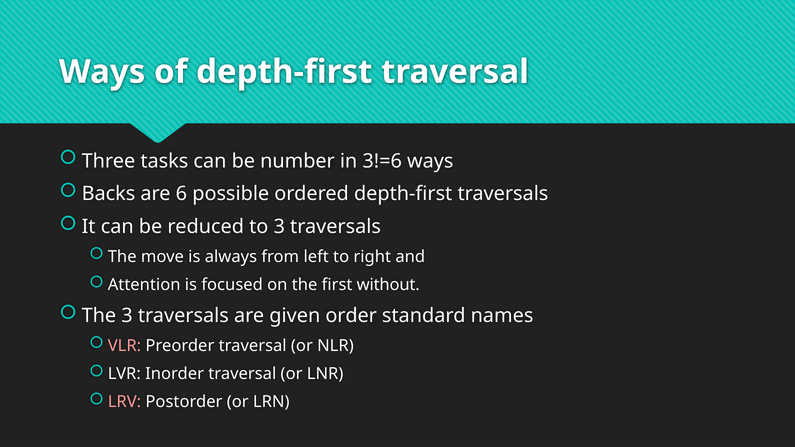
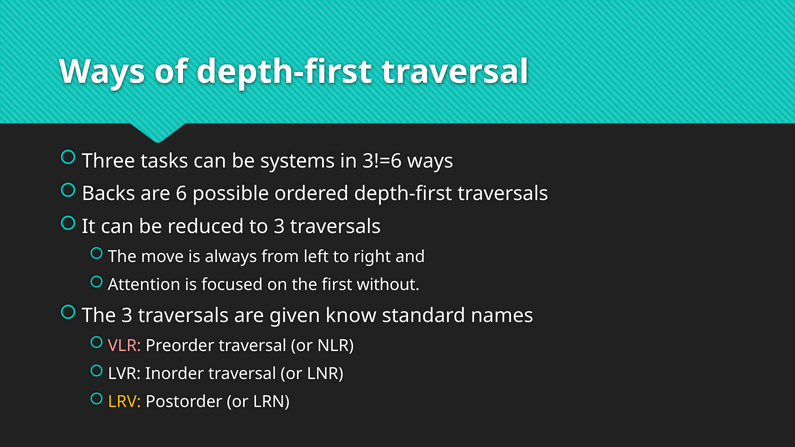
number: number -> systems
order: order -> know
LRV colour: pink -> yellow
